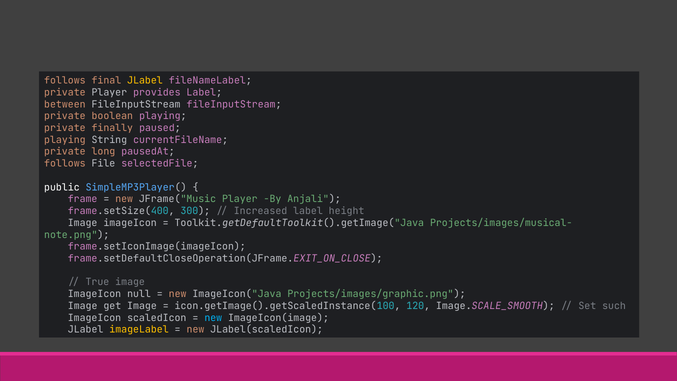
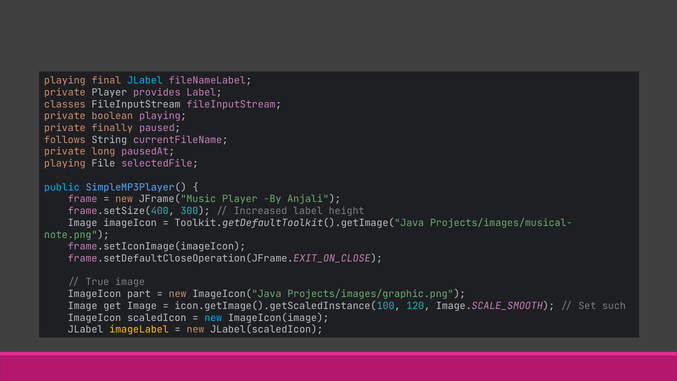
follows at (65, 81): follows -> playing
JLabel at (145, 81) colour: yellow -> light blue
between: between -> classes
playing at (65, 140): playing -> follows
follows at (65, 163): follows -> playing
public colour: white -> light blue
null: null -> part
